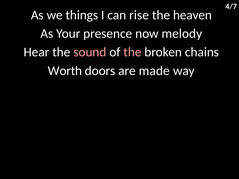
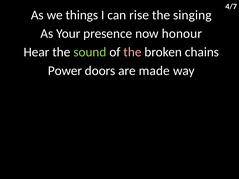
heaven: heaven -> singing
melody: melody -> honour
sound colour: pink -> light green
Worth: Worth -> Power
